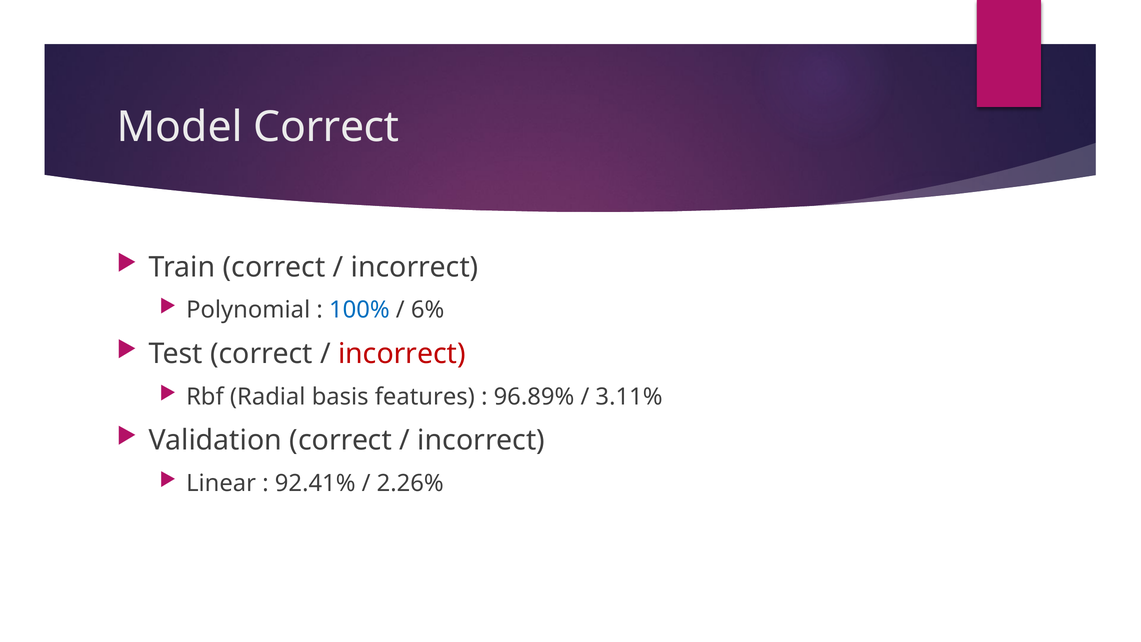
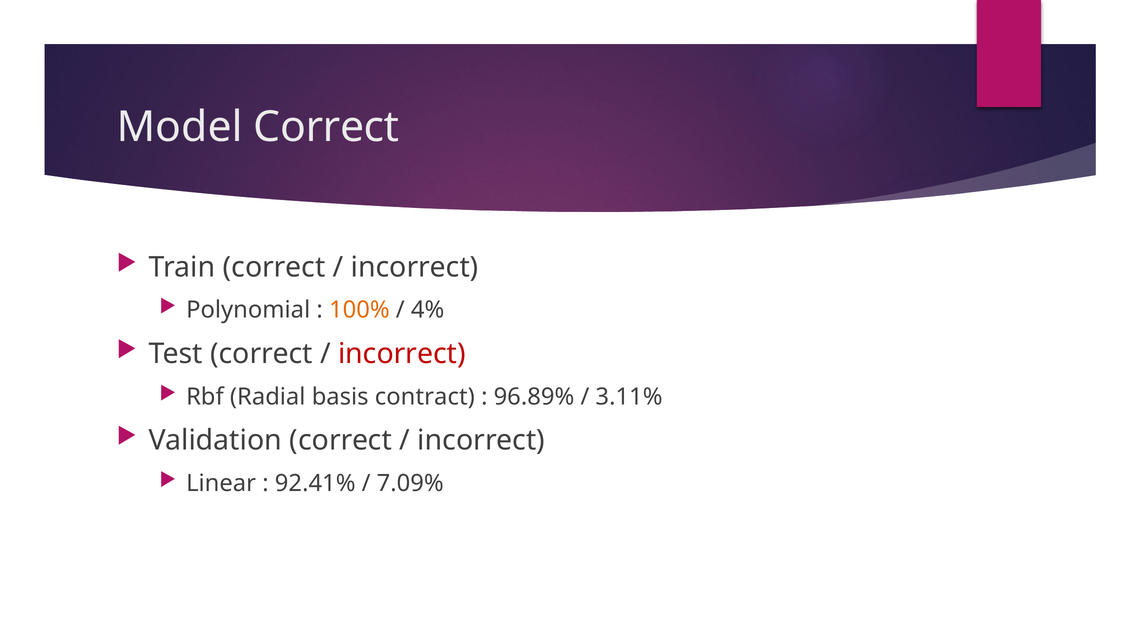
100% colour: blue -> orange
6%: 6% -> 4%
features: features -> contract
2.26%: 2.26% -> 7.09%
